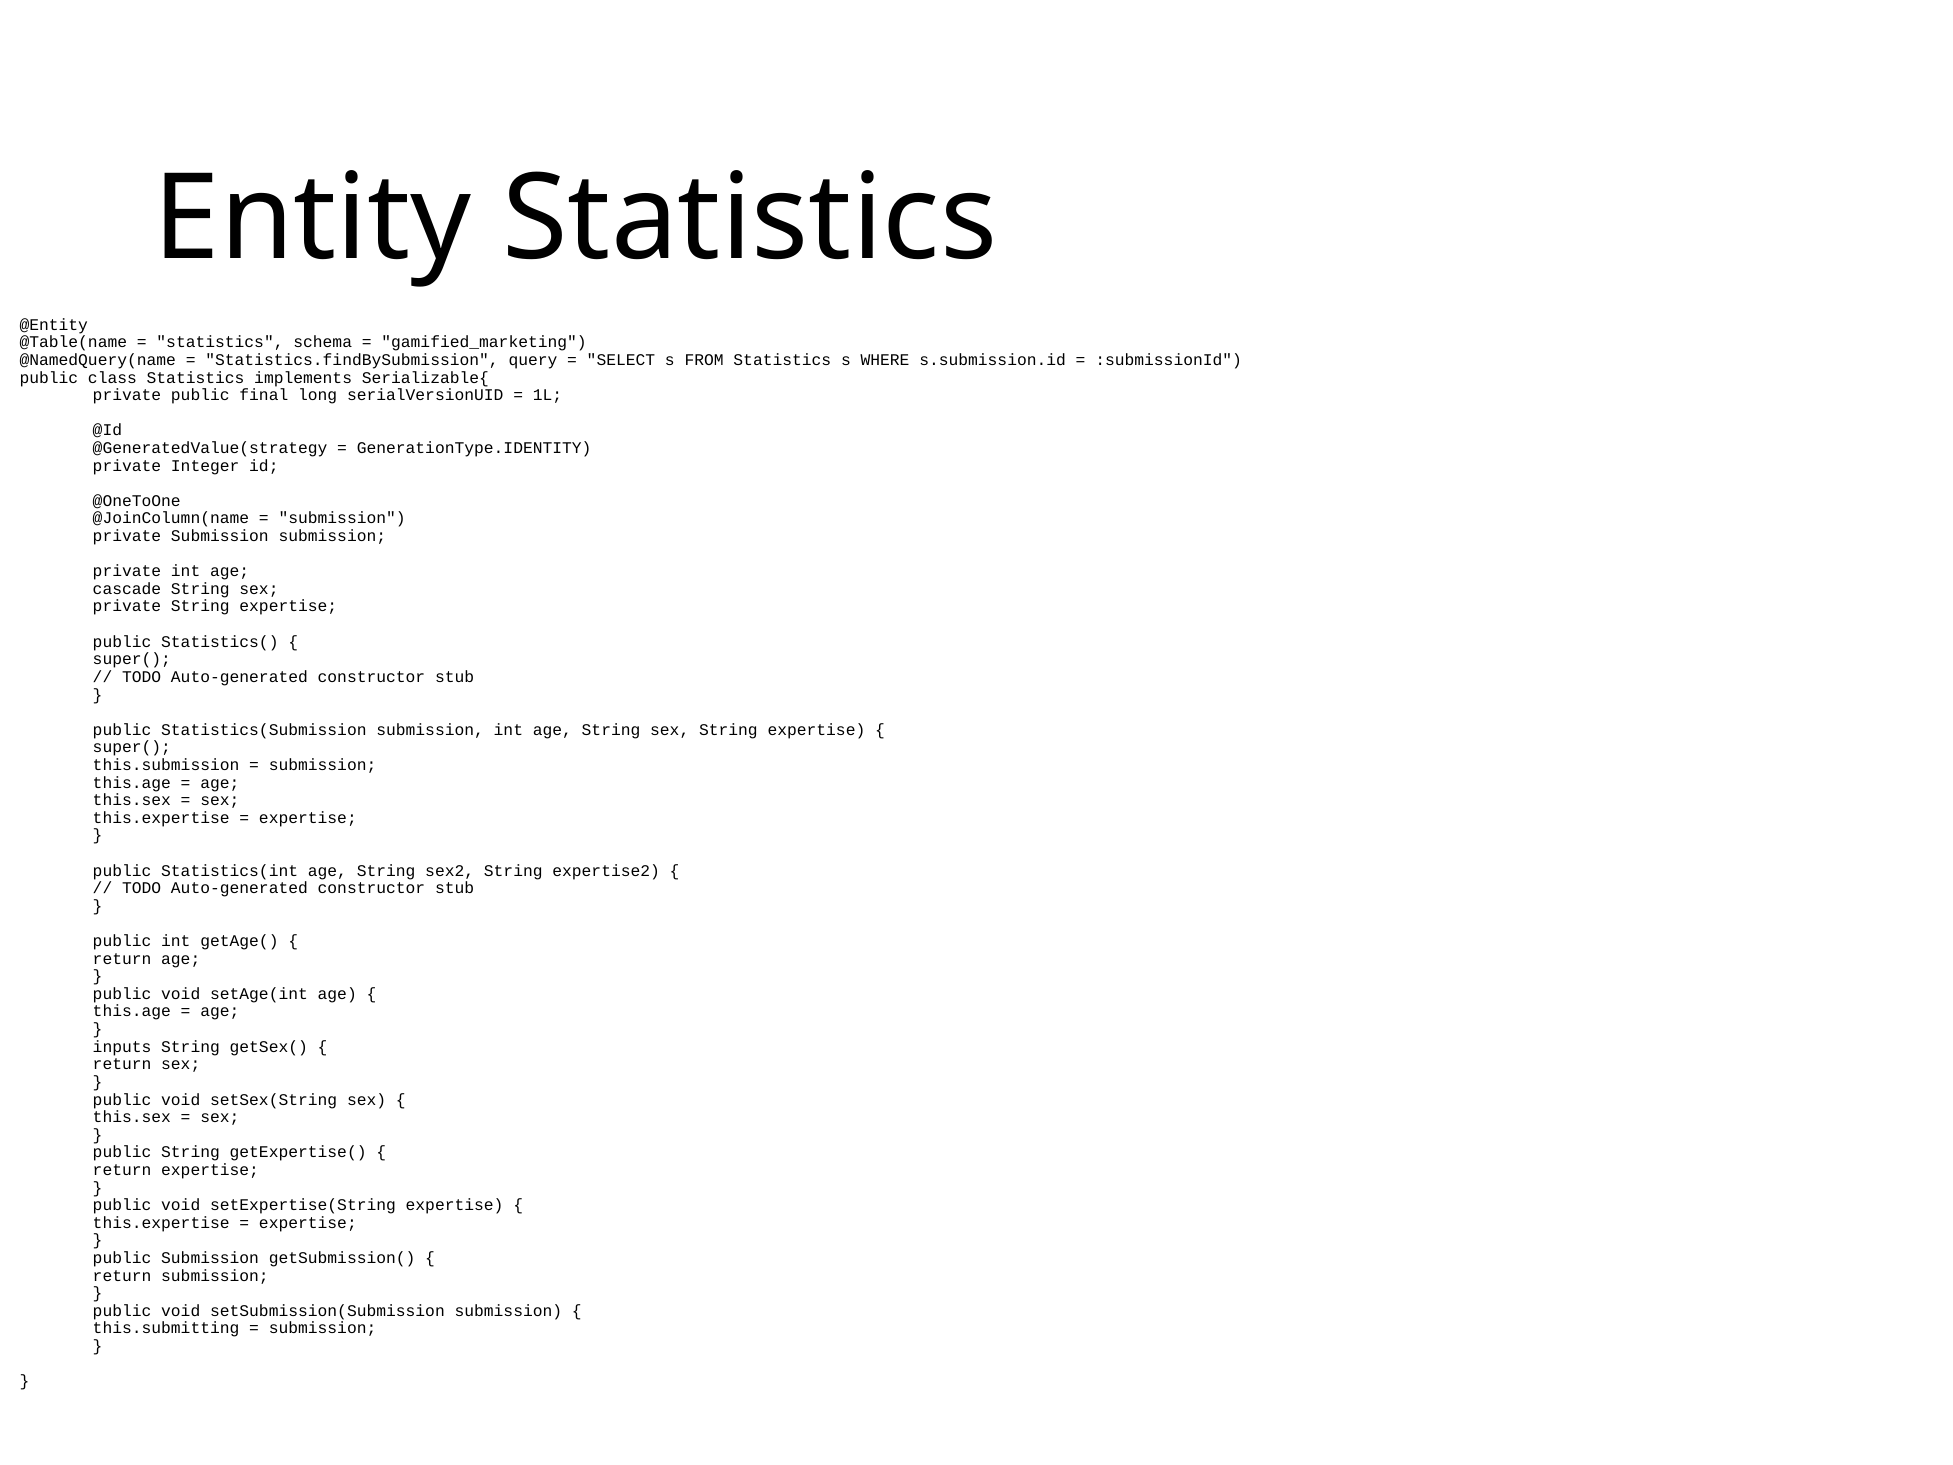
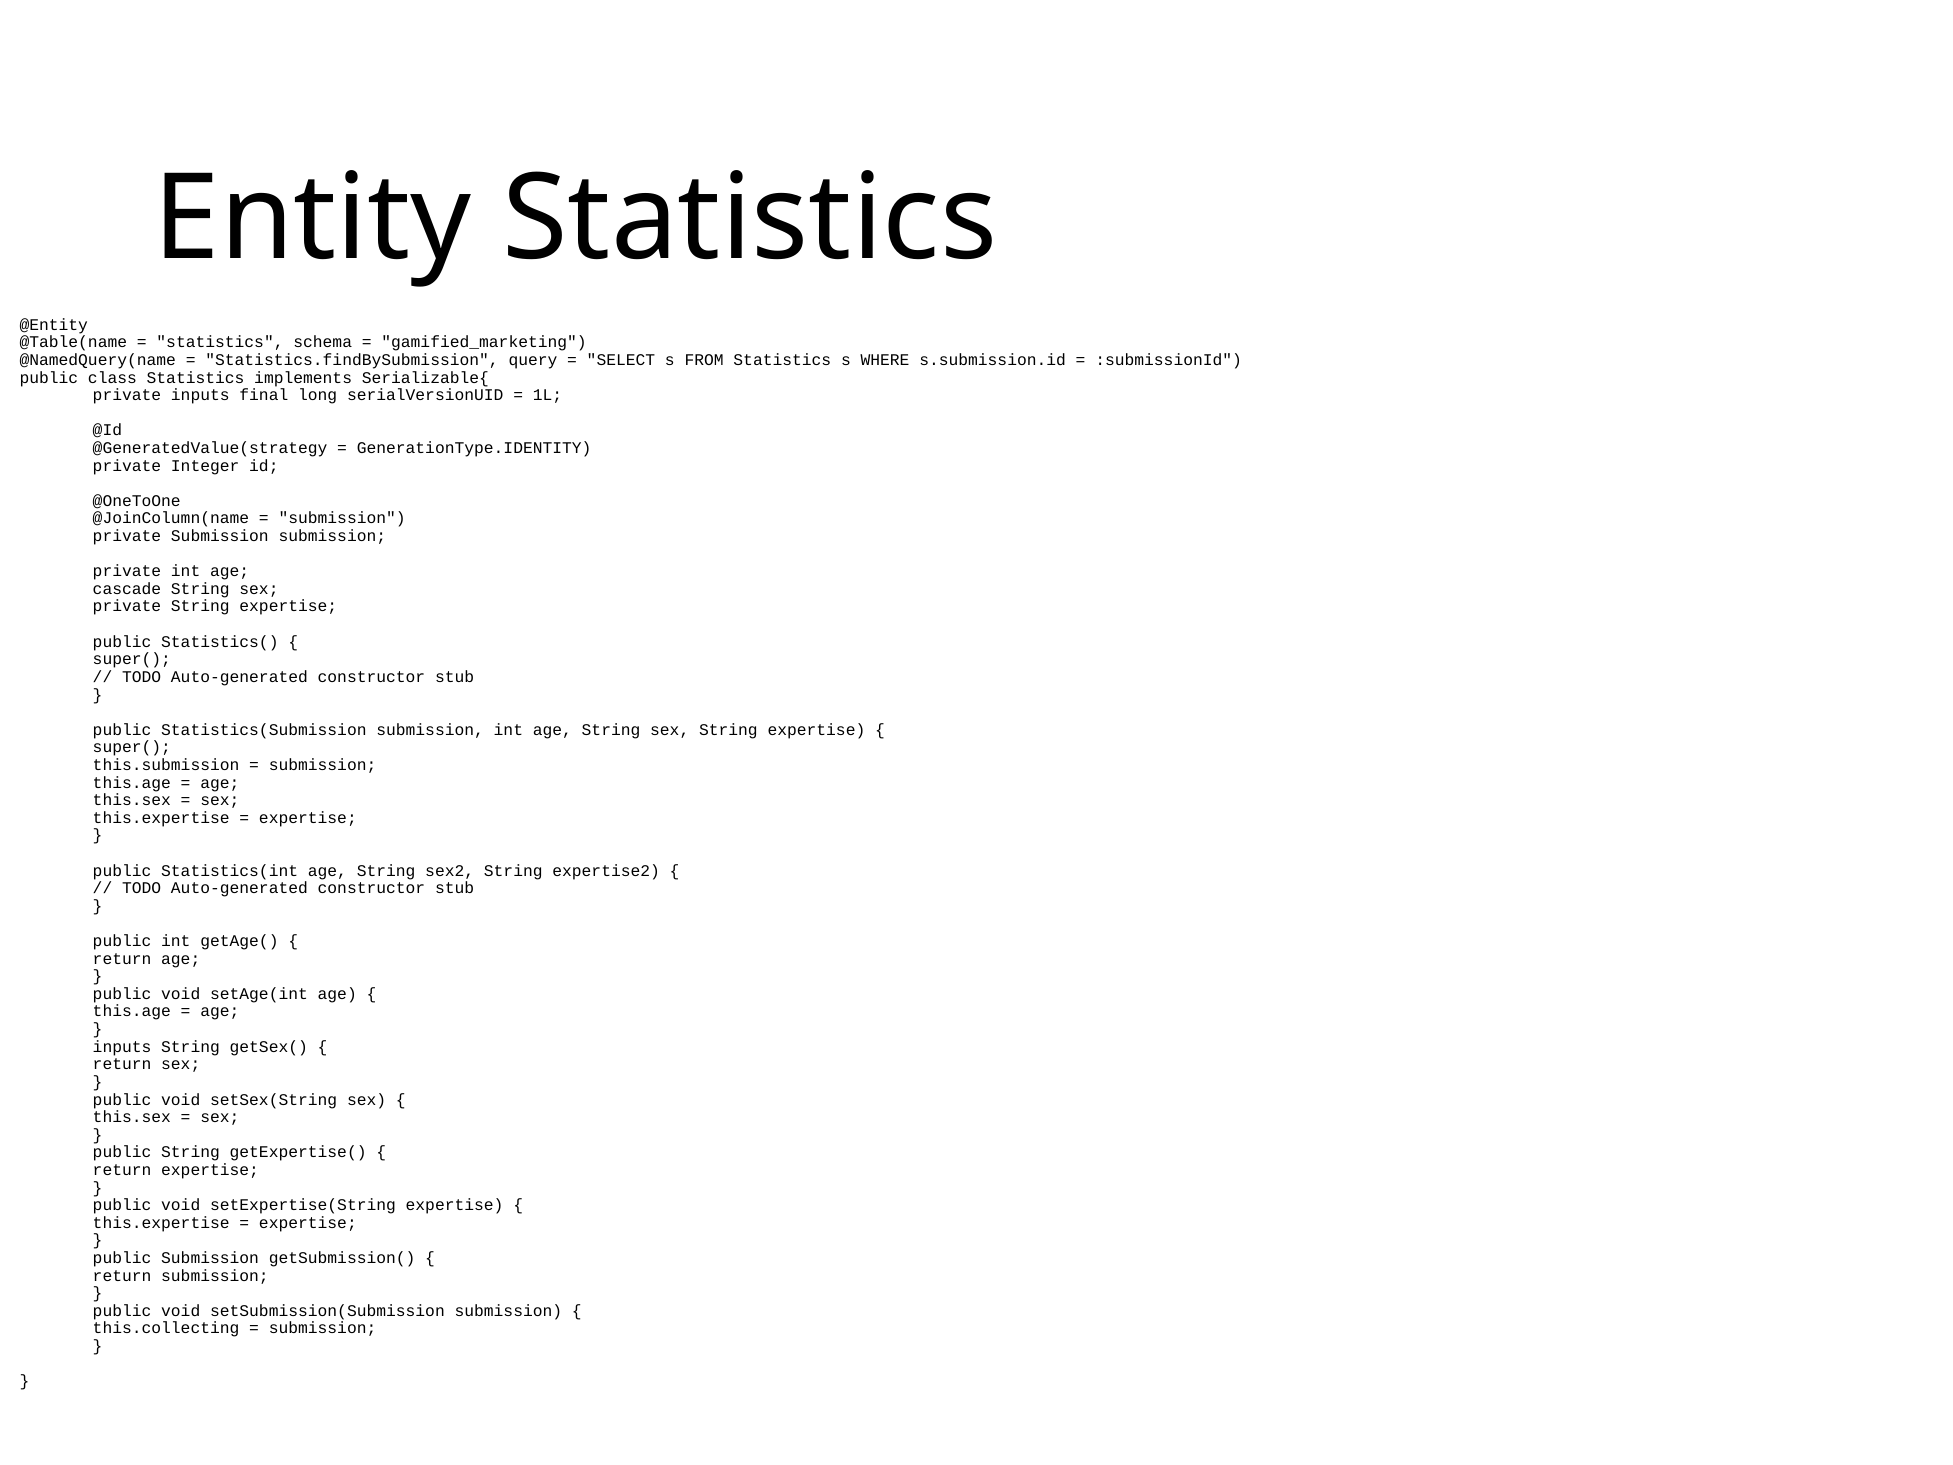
private public: public -> inputs
this.submitting: this.submitting -> this.collecting
